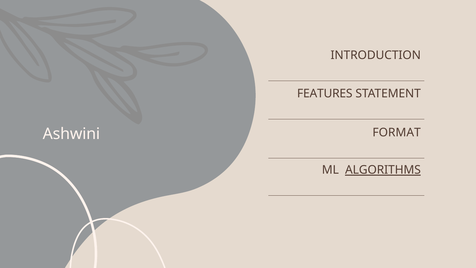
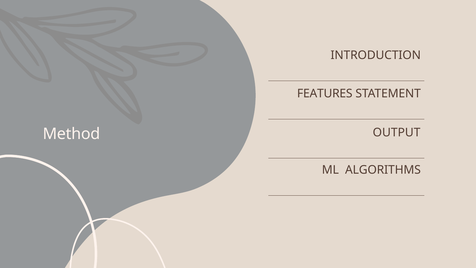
FORMAT: FORMAT -> OUTPUT
Ashwini: Ashwini -> Method
ALGORITHMS underline: present -> none
